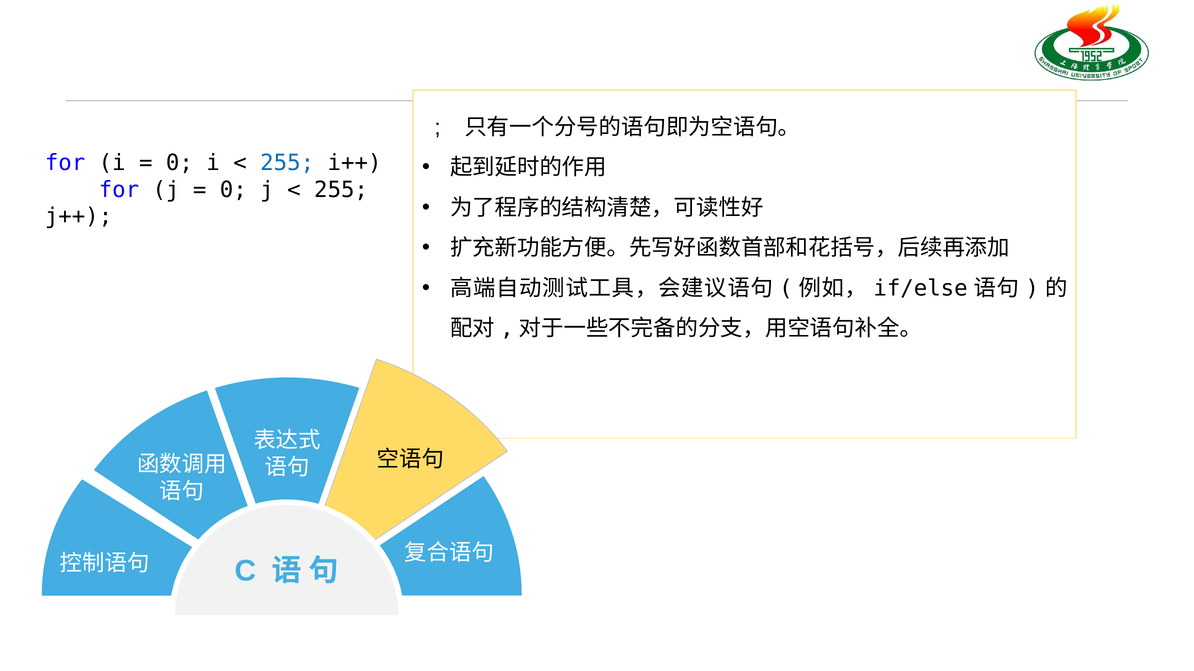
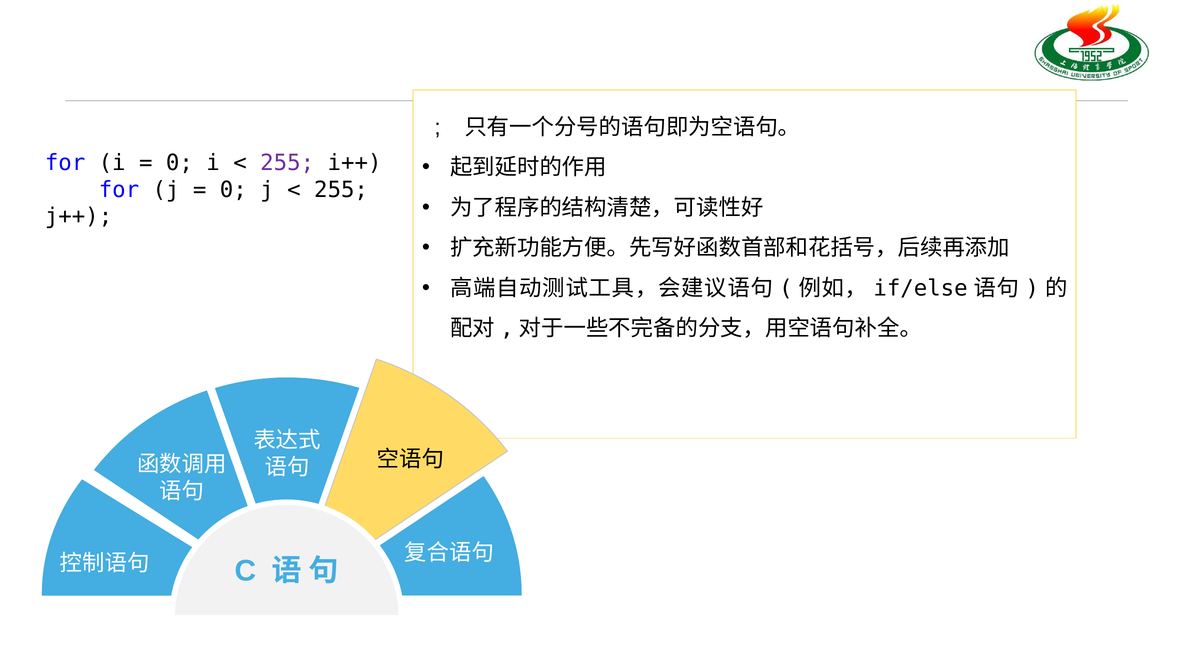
255 at (287, 163) colour: blue -> purple
